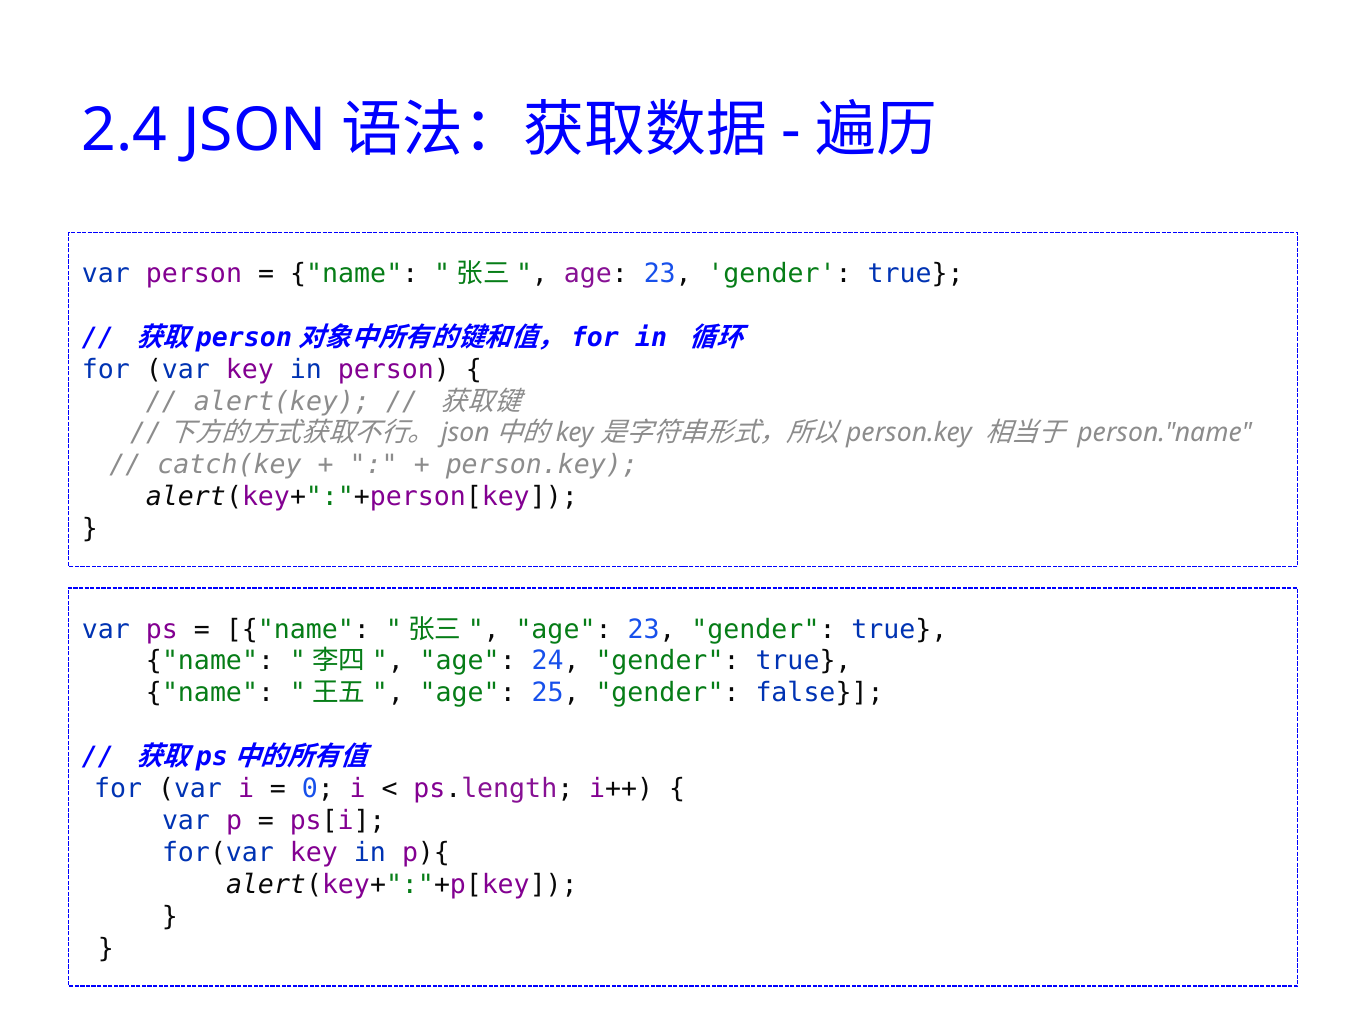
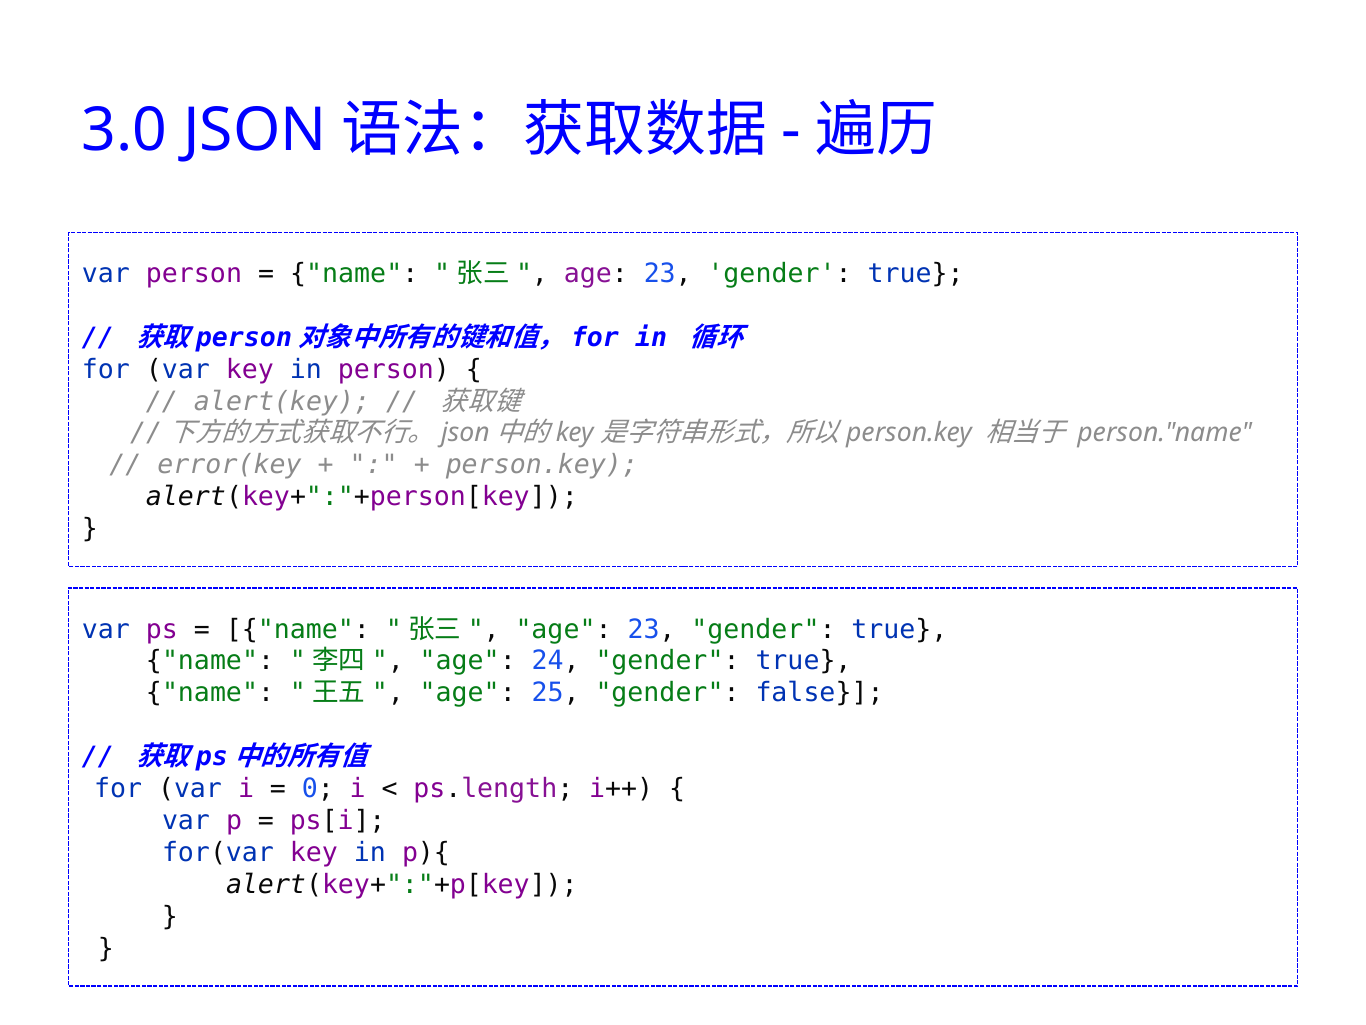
2.4: 2.4 -> 3.0
catch(key: catch(key -> error(key
